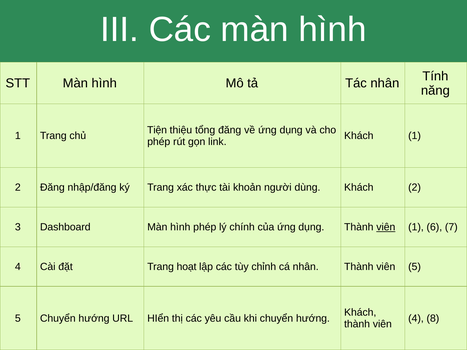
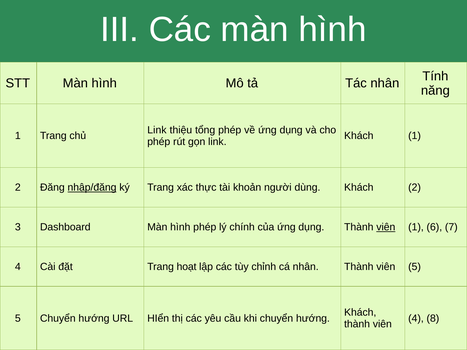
Tiện at (157, 130): Tiện -> Link
tổng đăng: đăng -> phép
nhập/đăng underline: none -> present
